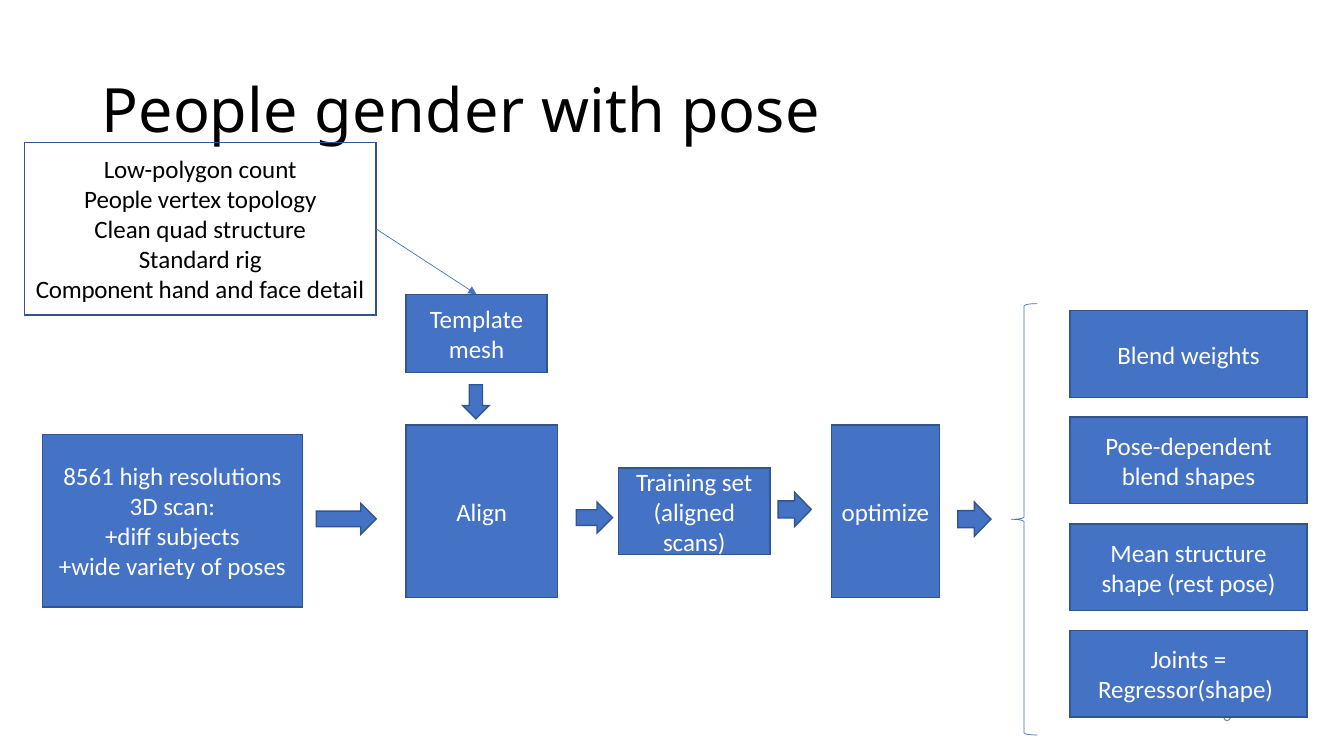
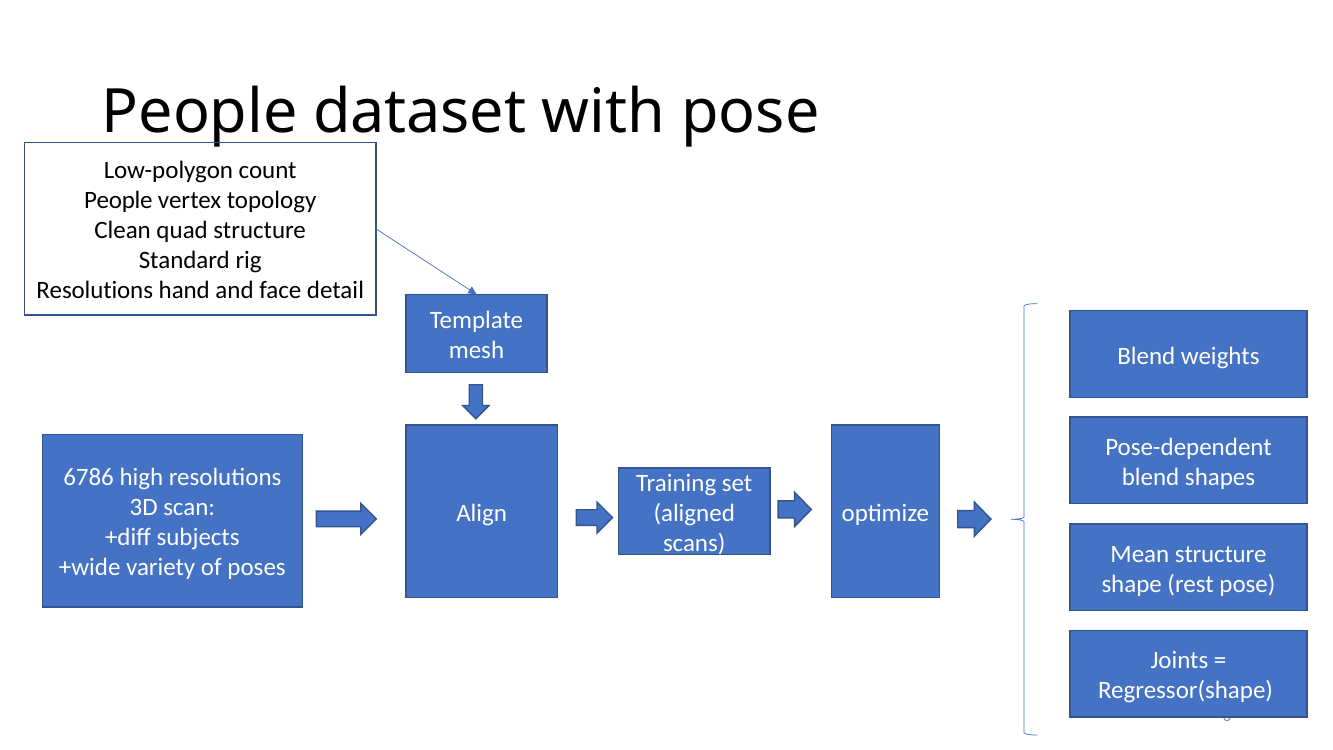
gender: gender -> dataset
Component at (95, 291): Component -> Resolutions
8561: 8561 -> 6786
